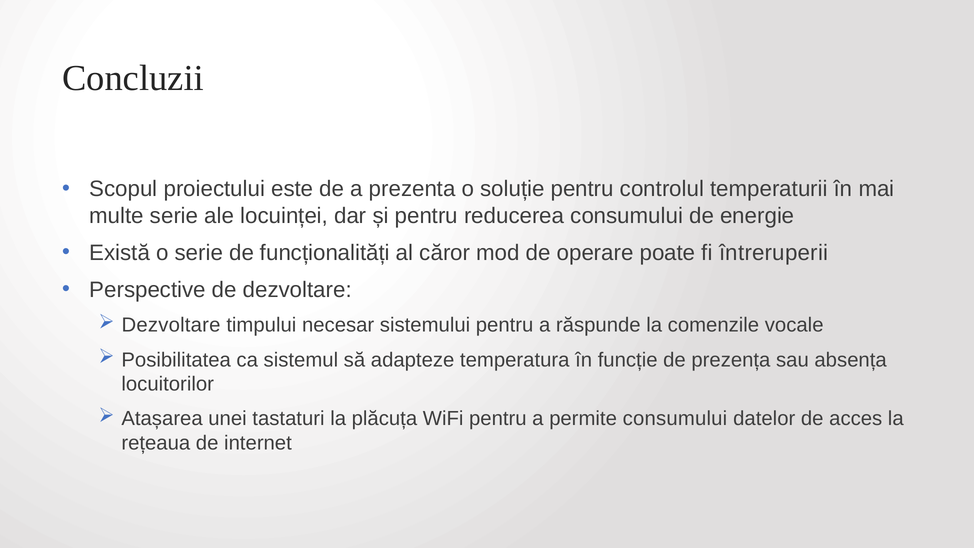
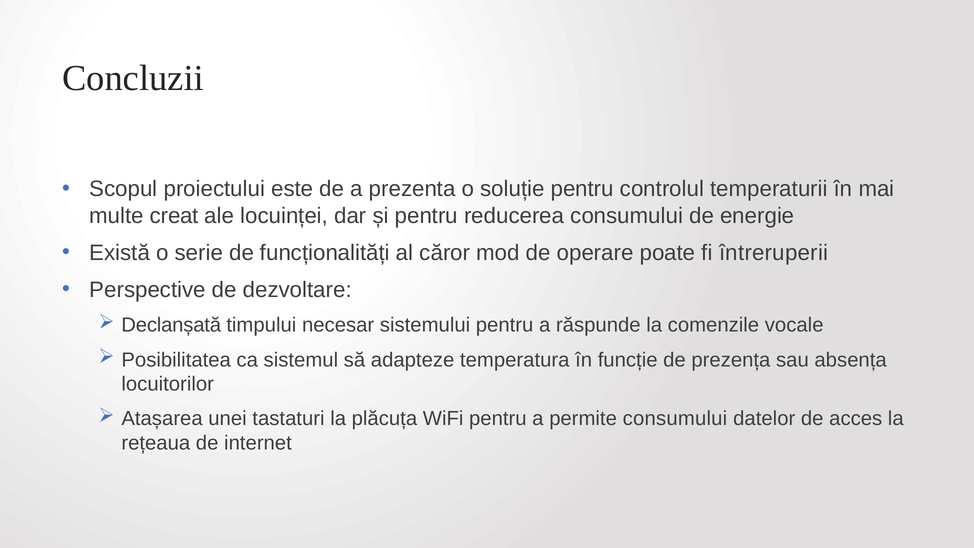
multe serie: serie -> creat
Dezvoltare at (171, 325): Dezvoltare -> Declanșată
